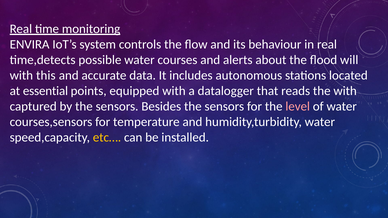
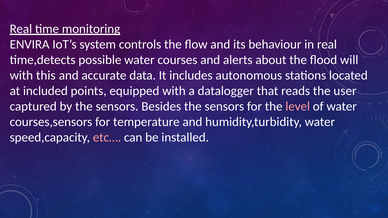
essential: essential -> included
the with: with -> user
etc… colour: yellow -> pink
